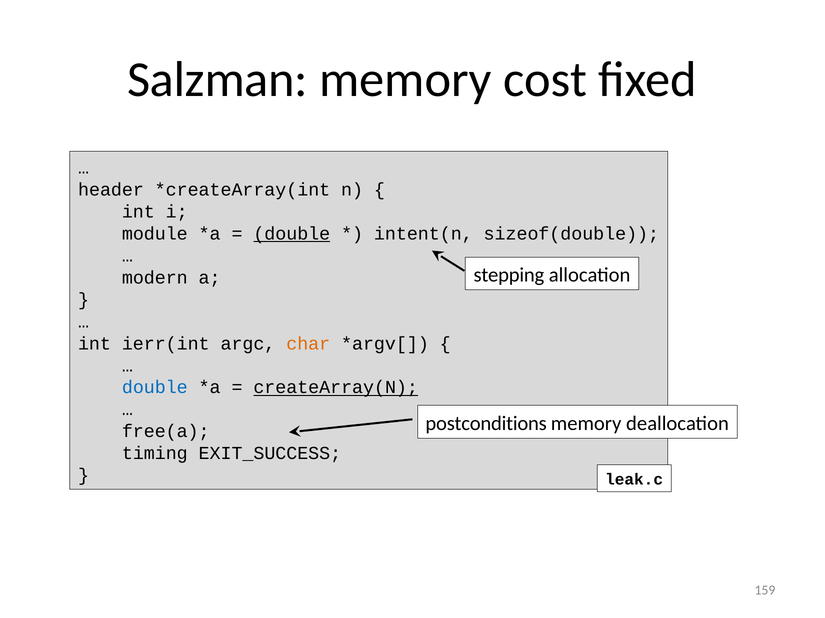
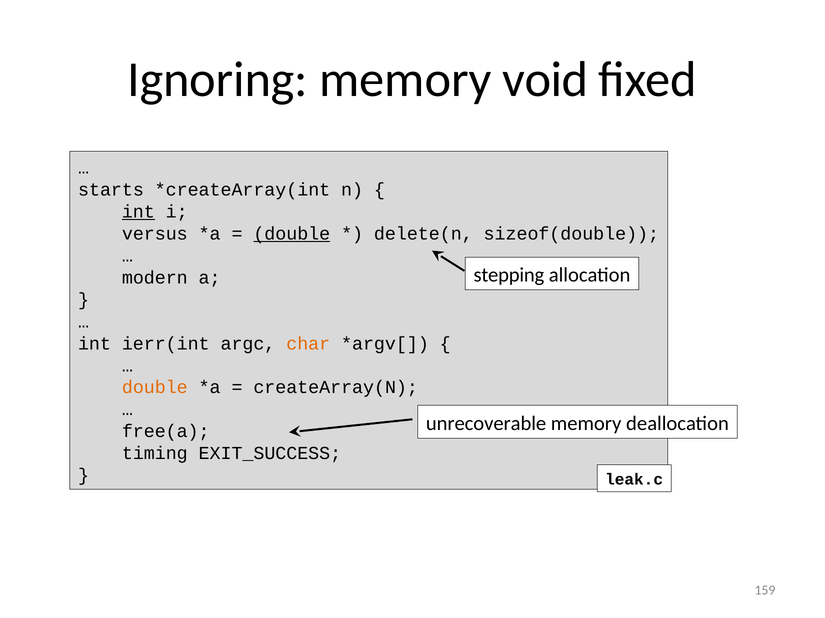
Salzman: Salzman -> Ignoring
cost: cost -> void
header: header -> starts
int at (138, 212) underline: none -> present
module: module -> versus
intent(n: intent(n -> delete(n
double at (155, 388) colour: blue -> orange
createArray(N underline: present -> none
postconditions: postconditions -> unrecoverable
